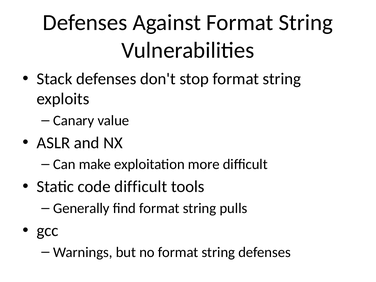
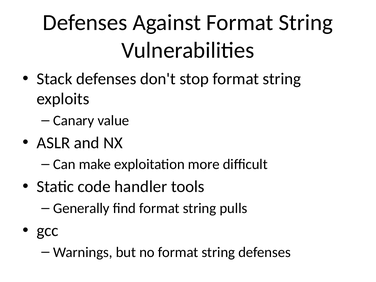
code difficult: difficult -> handler
